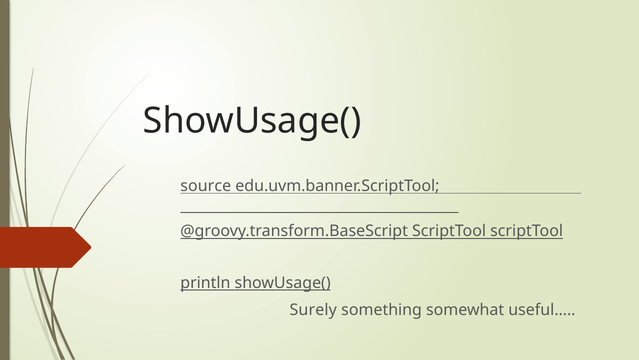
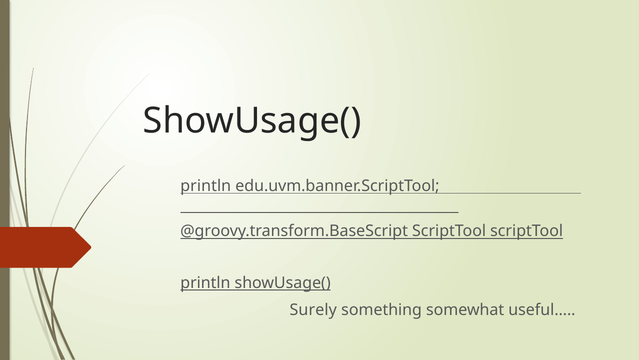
source at (206, 186): source -> println
